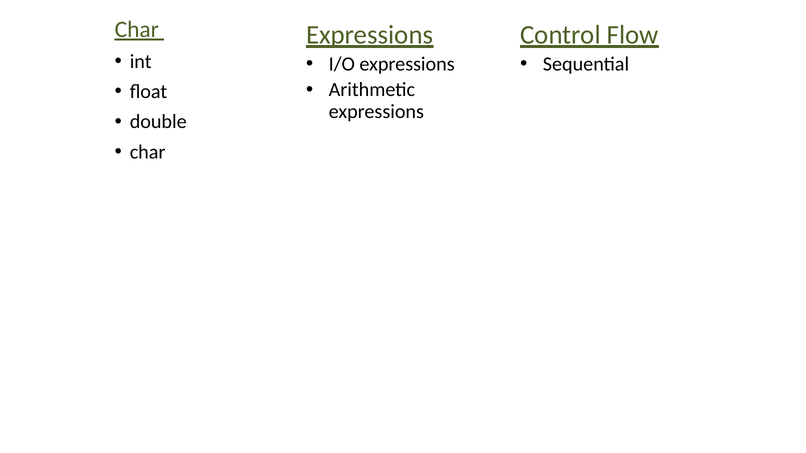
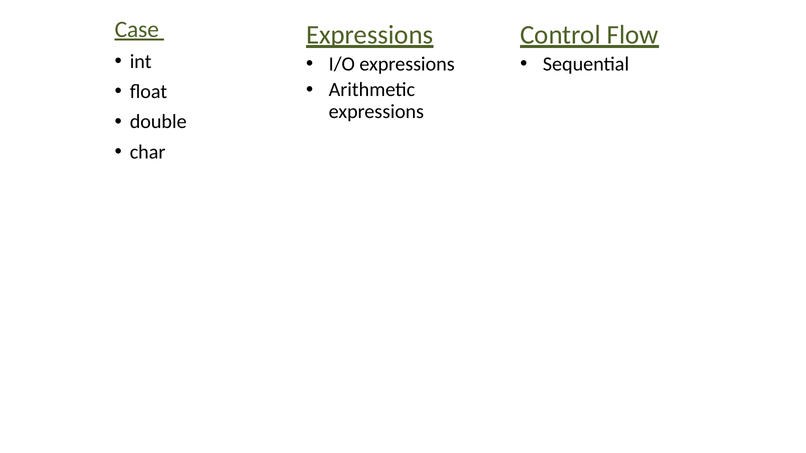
Char at (137, 30): Char -> Case
